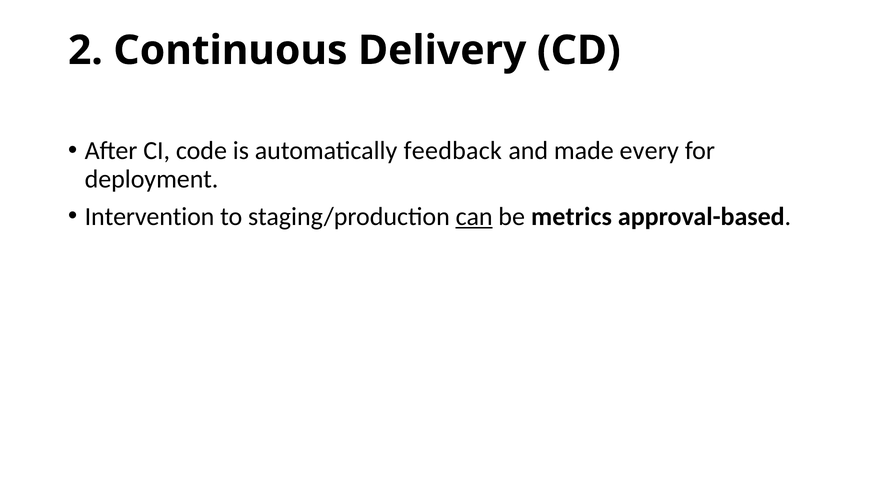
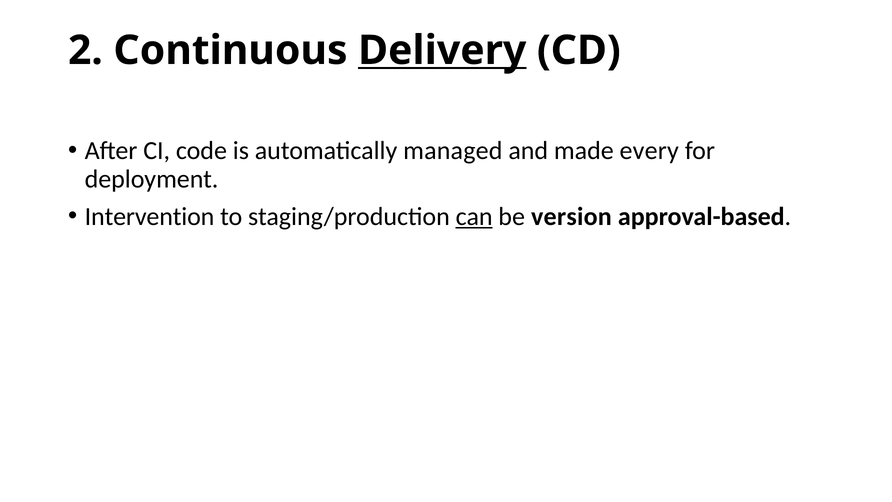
Delivery underline: none -> present
feedback: feedback -> managed
metrics: metrics -> version
